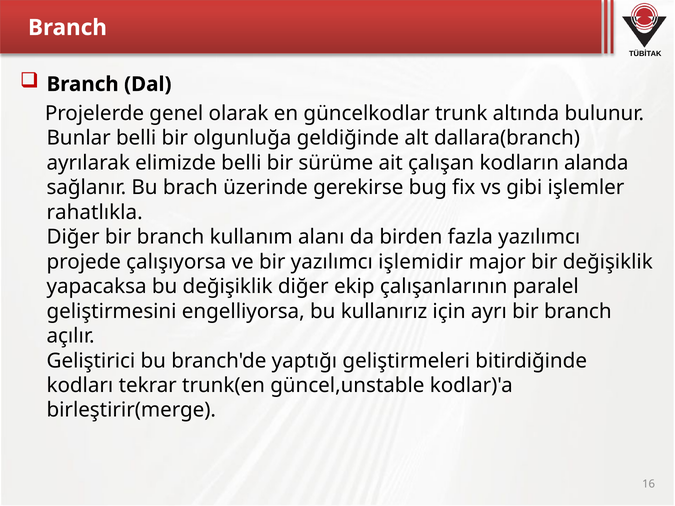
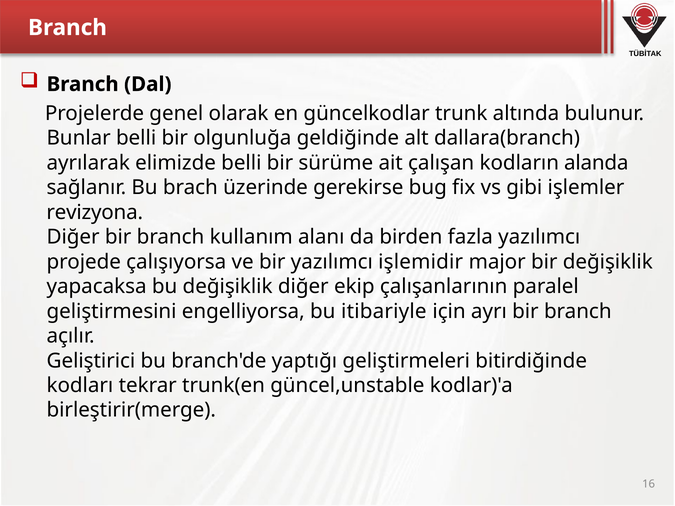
rahatlıkla: rahatlıkla -> revizyona
kullanırız: kullanırız -> itibariyle
